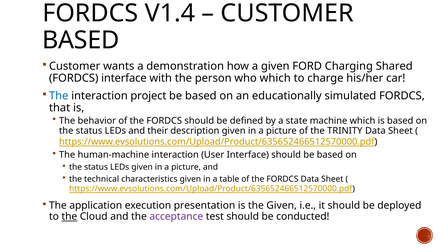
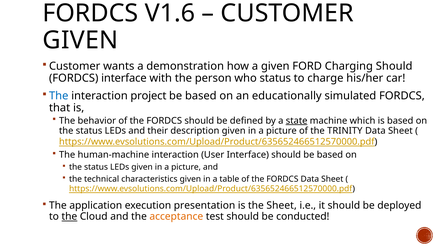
V1.4: V1.4 -> V1.6
BASED at (81, 40): BASED -> GIVEN
Charging Shared: Shared -> Should
who which: which -> status
state underline: none -> present
the Given: Given -> Sheet
acceptance colour: purple -> orange
